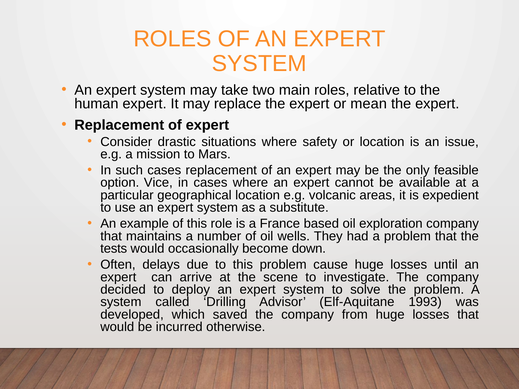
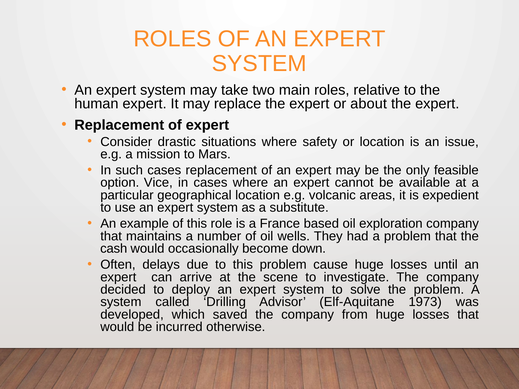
mean: mean -> about
tests: tests -> cash
1993: 1993 -> 1973
